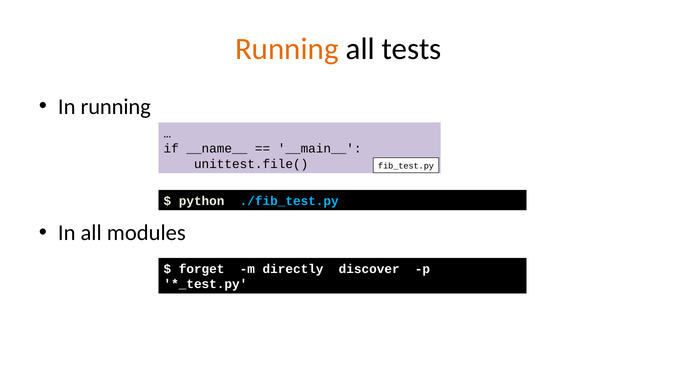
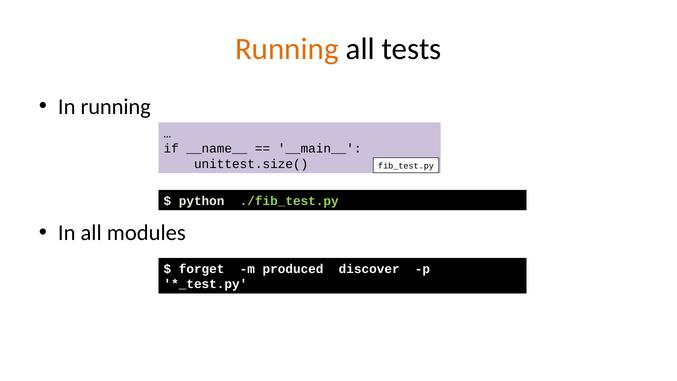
unittest.file(: unittest.file( -> unittest.size(
./fib_test.py colour: light blue -> light green
directly: directly -> produced
